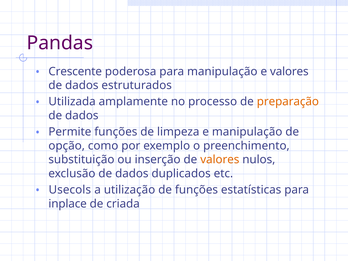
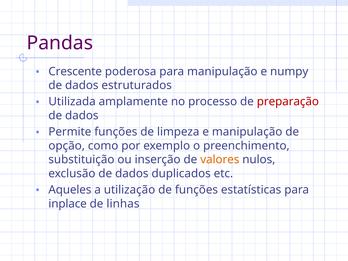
e valores: valores -> numpy
preparação colour: orange -> red
Usecols: Usecols -> Aqueles
criada: criada -> linhas
